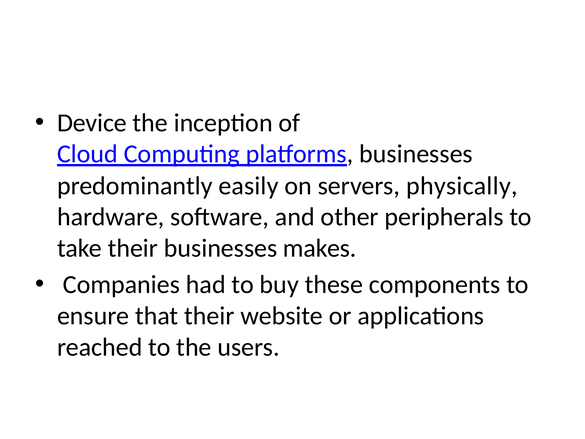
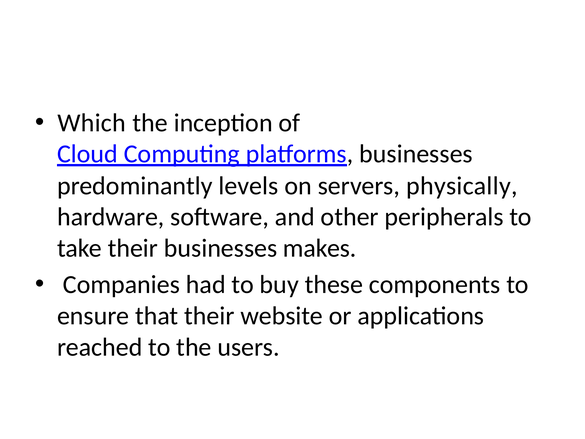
Device: Device -> Which
easily: easily -> levels
